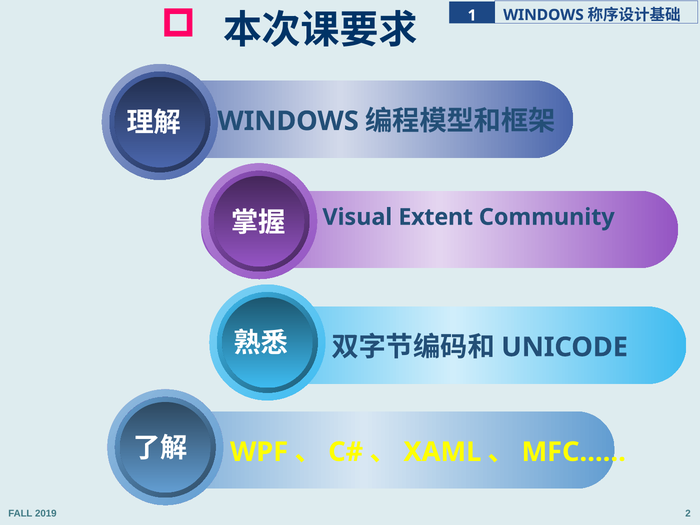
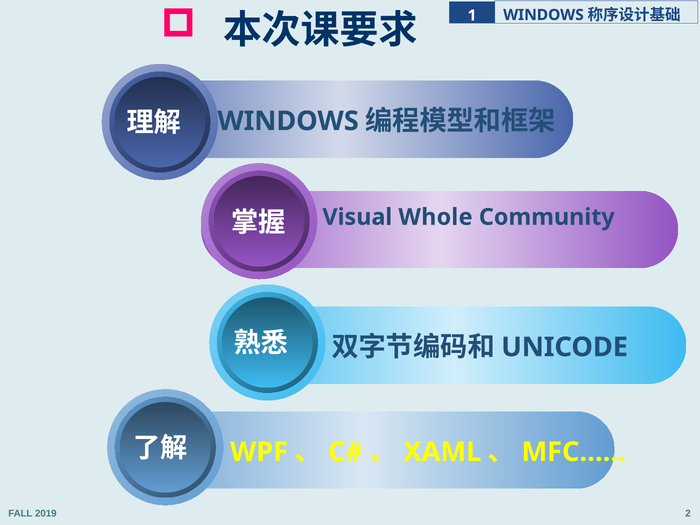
Extent: Extent -> Whole
